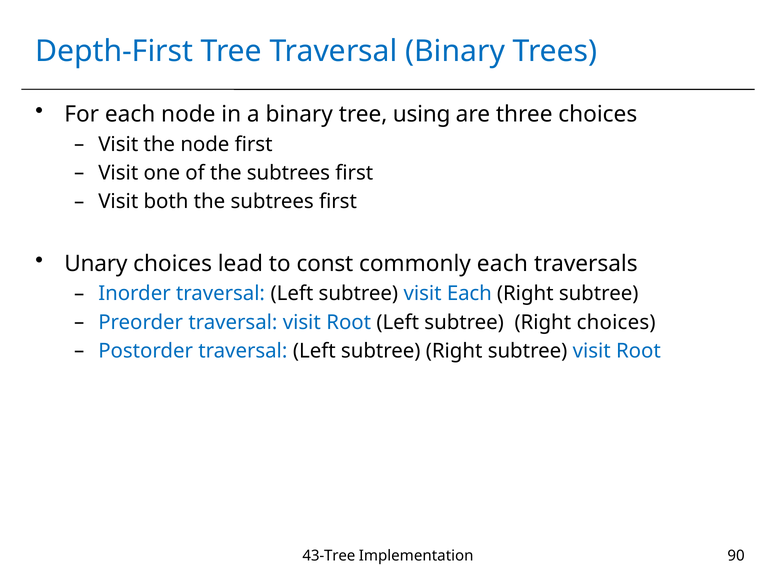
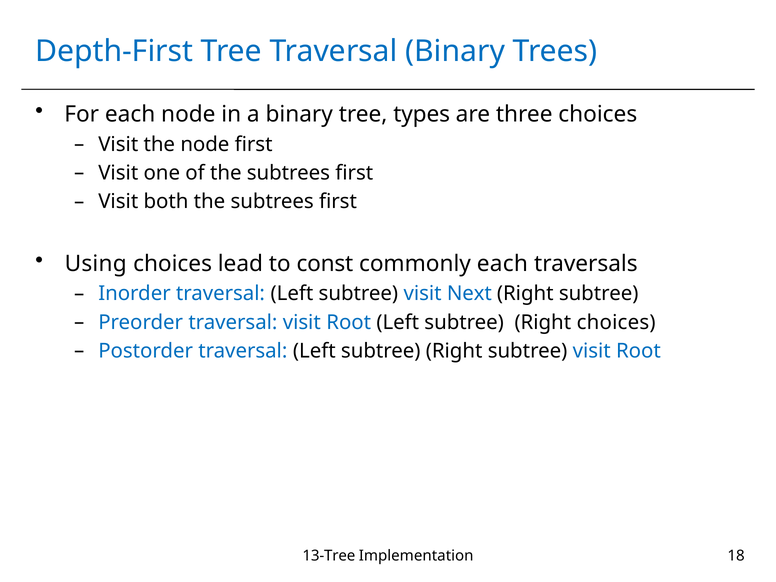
using: using -> types
Unary: Unary -> Using
visit Each: Each -> Next
43-Tree: 43-Tree -> 13-Tree
90: 90 -> 18
